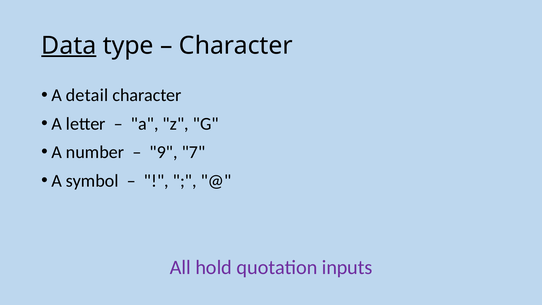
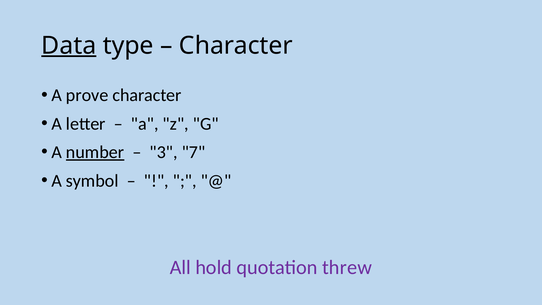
detail: detail -> prove
number underline: none -> present
9: 9 -> 3
inputs: inputs -> threw
